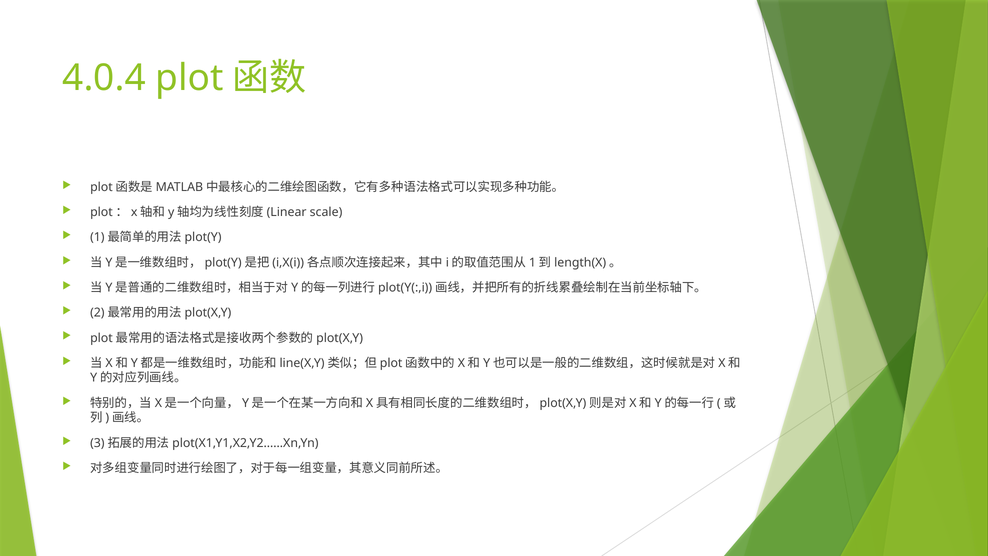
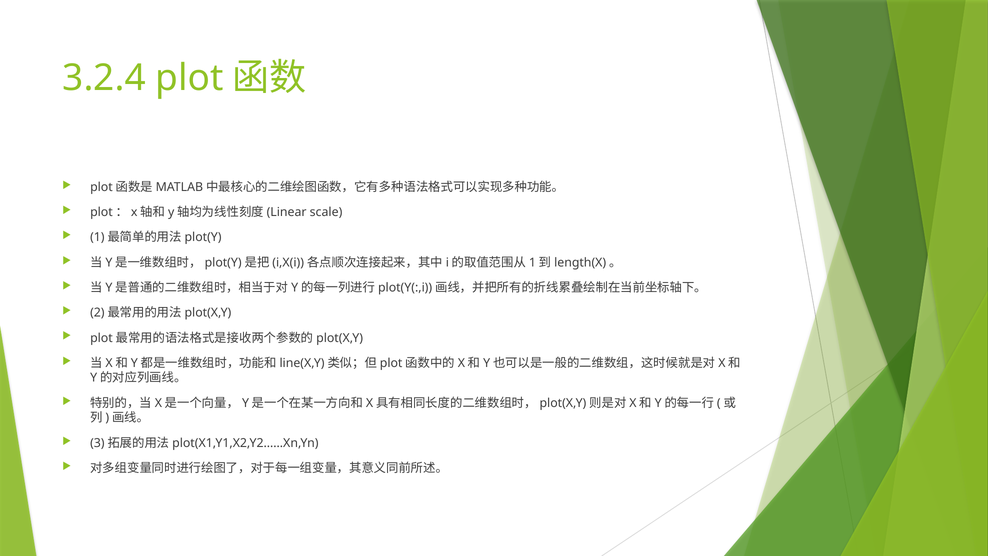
4.0.4: 4.0.4 -> 3.2.4
